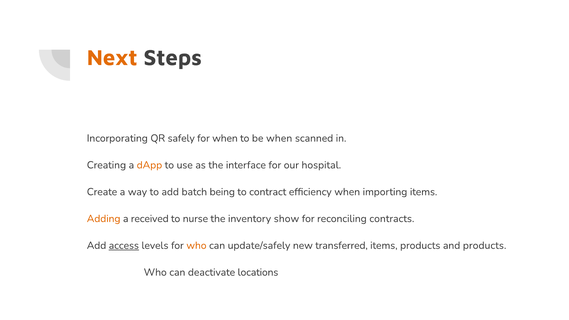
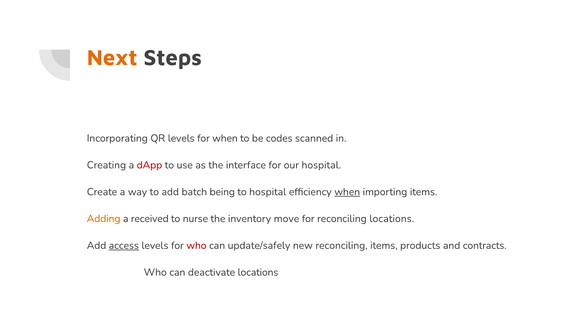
QR safely: safely -> levels
be when: when -> codes
dApp colour: orange -> red
to contract: contract -> hospital
when at (347, 192) underline: none -> present
show: show -> move
reconciling contracts: contracts -> locations
who at (196, 246) colour: orange -> red
new transferred: transferred -> reconciling
and products: products -> contracts
